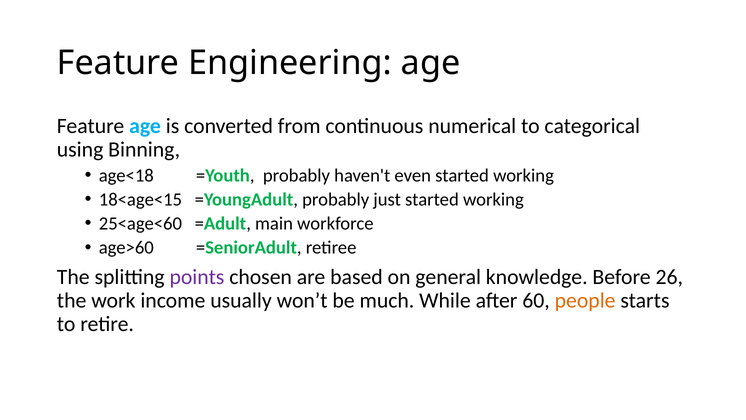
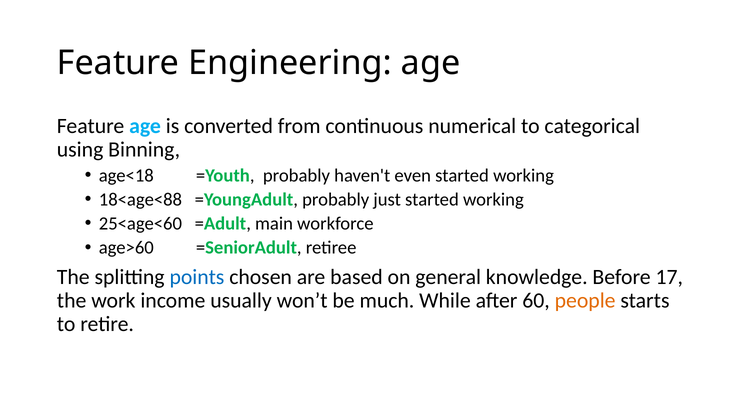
18<age<15: 18<age<15 -> 18<age<88
points colour: purple -> blue
26: 26 -> 17
